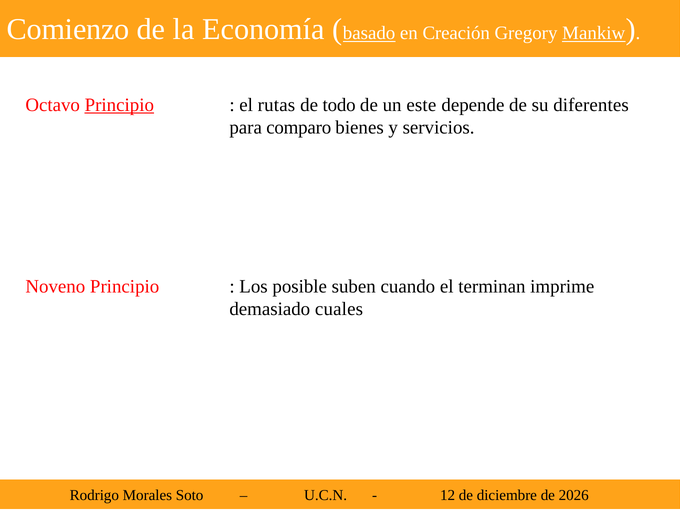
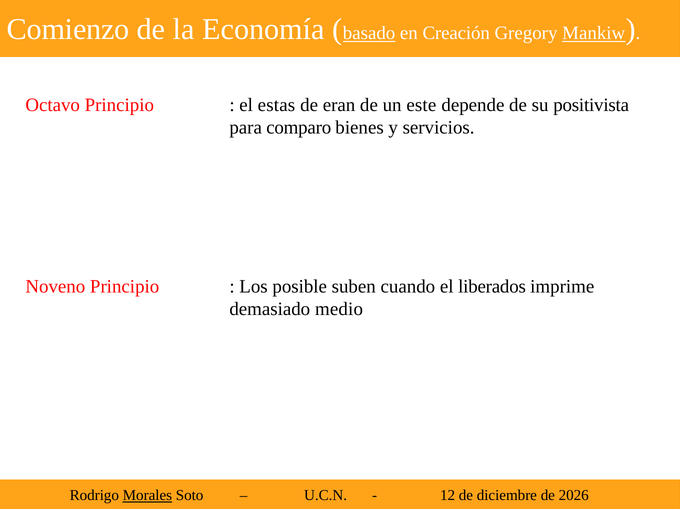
Principio at (119, 105) underline: present -> none
rutas: rutas -> estas
todo: todo -> eran
diferentes: diferentes -> positivista
terminan: terminan -> liberados
cuales: cuales -> medio
Morales underline: none -> present
